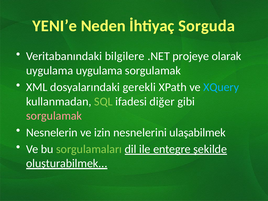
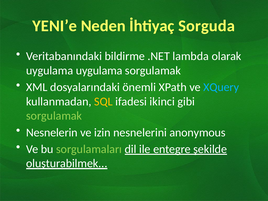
bilgilere: bilgilere -> bildirme
projeye: projeye -> lambda
gerekli: gerekli -> önemli
SQL colour: light green -> yellow
diğer: diğer -> ikinci
sorgulamak at (54, 116) colour: pink -> light green
ulaşabilmek: ulaşabilmek -> anonymous
